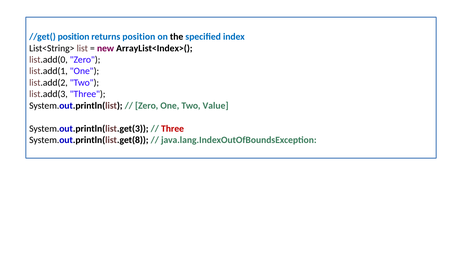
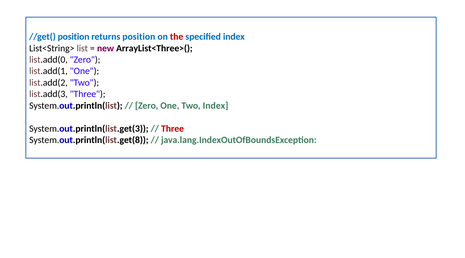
the colour: black -> red
ArrayList<Index>(: ArrayList<Index>( -> ArrayList<Three>(
Two Value: Value -> Index
